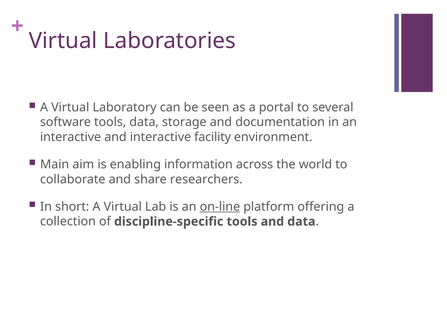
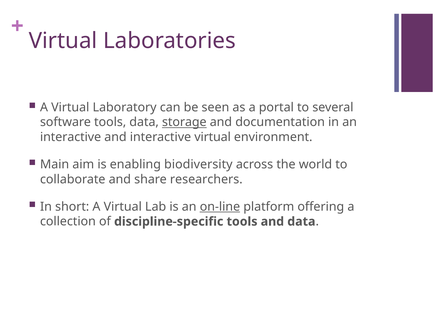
storage underline: none -> present
interactive facility: facility -> virtual
information: information -> biodiversity
